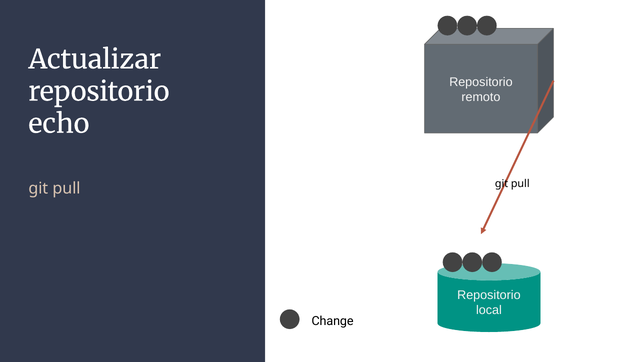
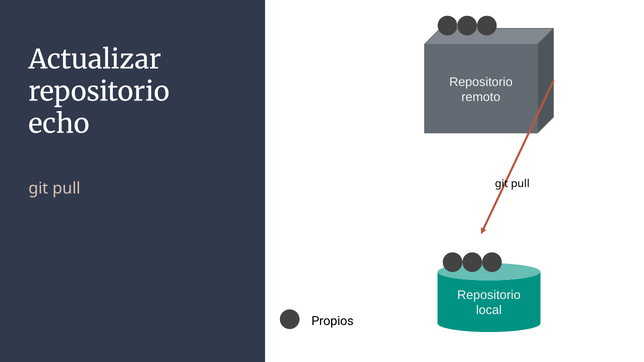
Change: Change -> Propios
